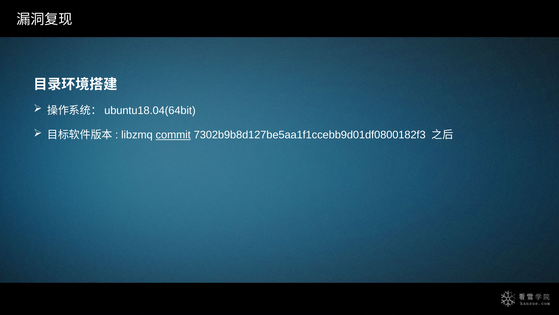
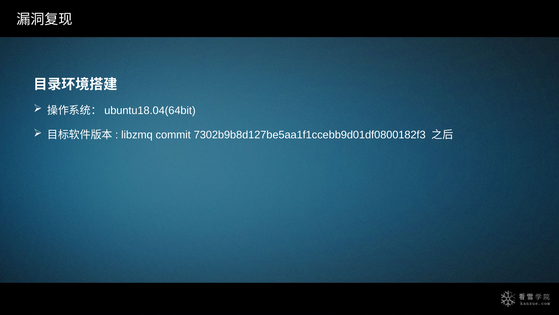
commit underline: present -> none
